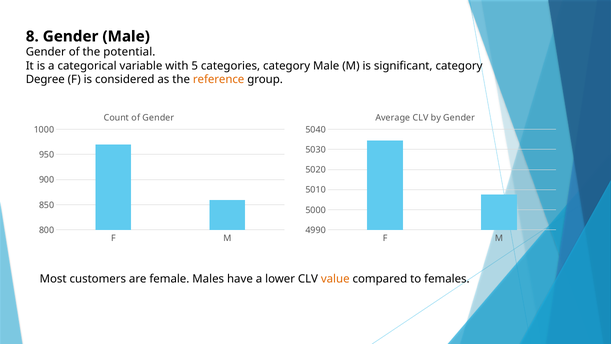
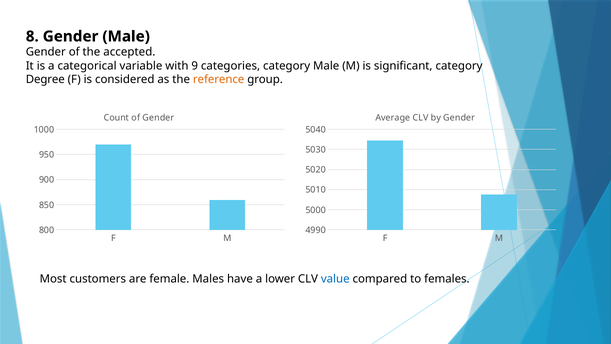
potential: potential -> accepted
5: 5 -> 9
value colour: orange -> blue
